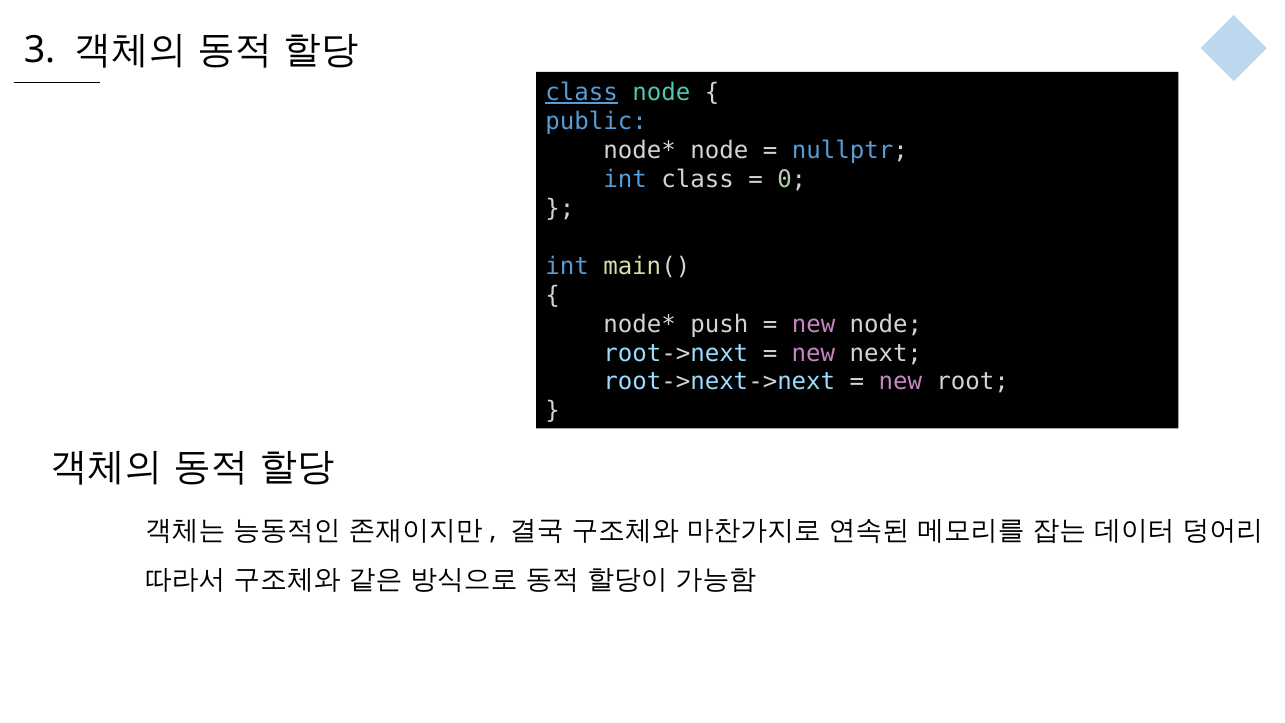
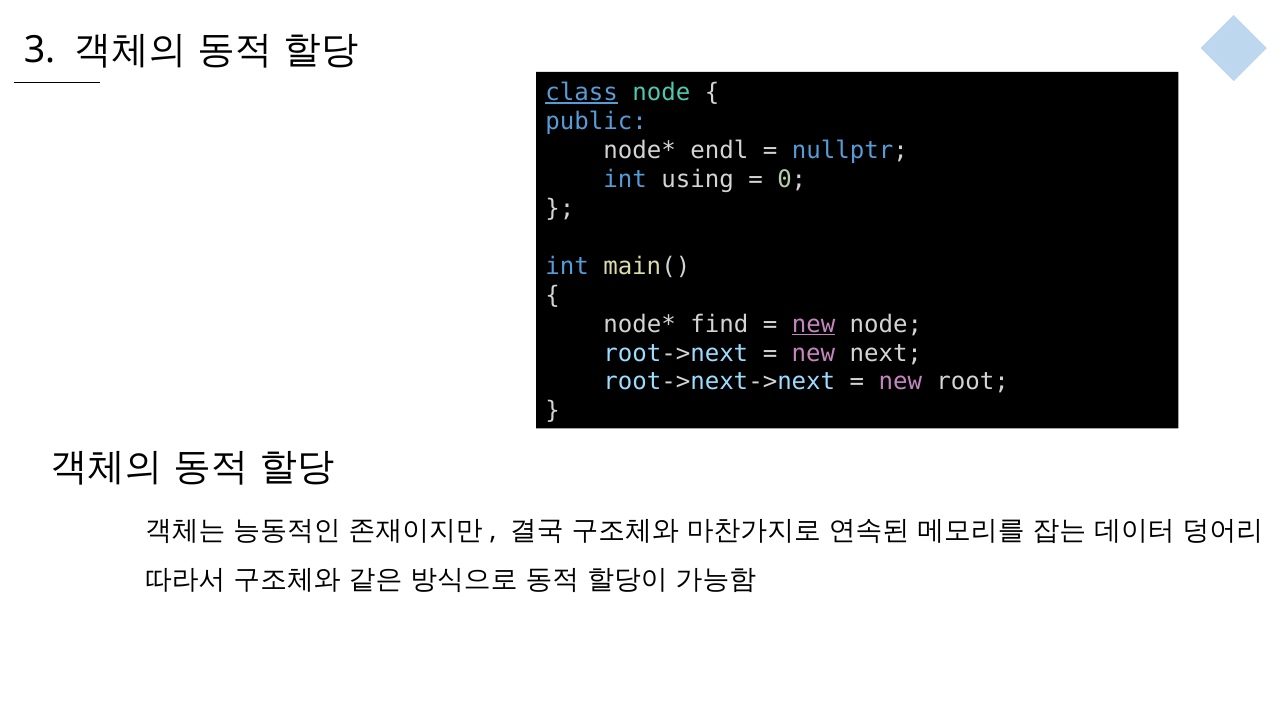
node at (719, 151): node -> endl
int class: class -> using
push: push -> find
new at (814, 324) underline: none -> present
